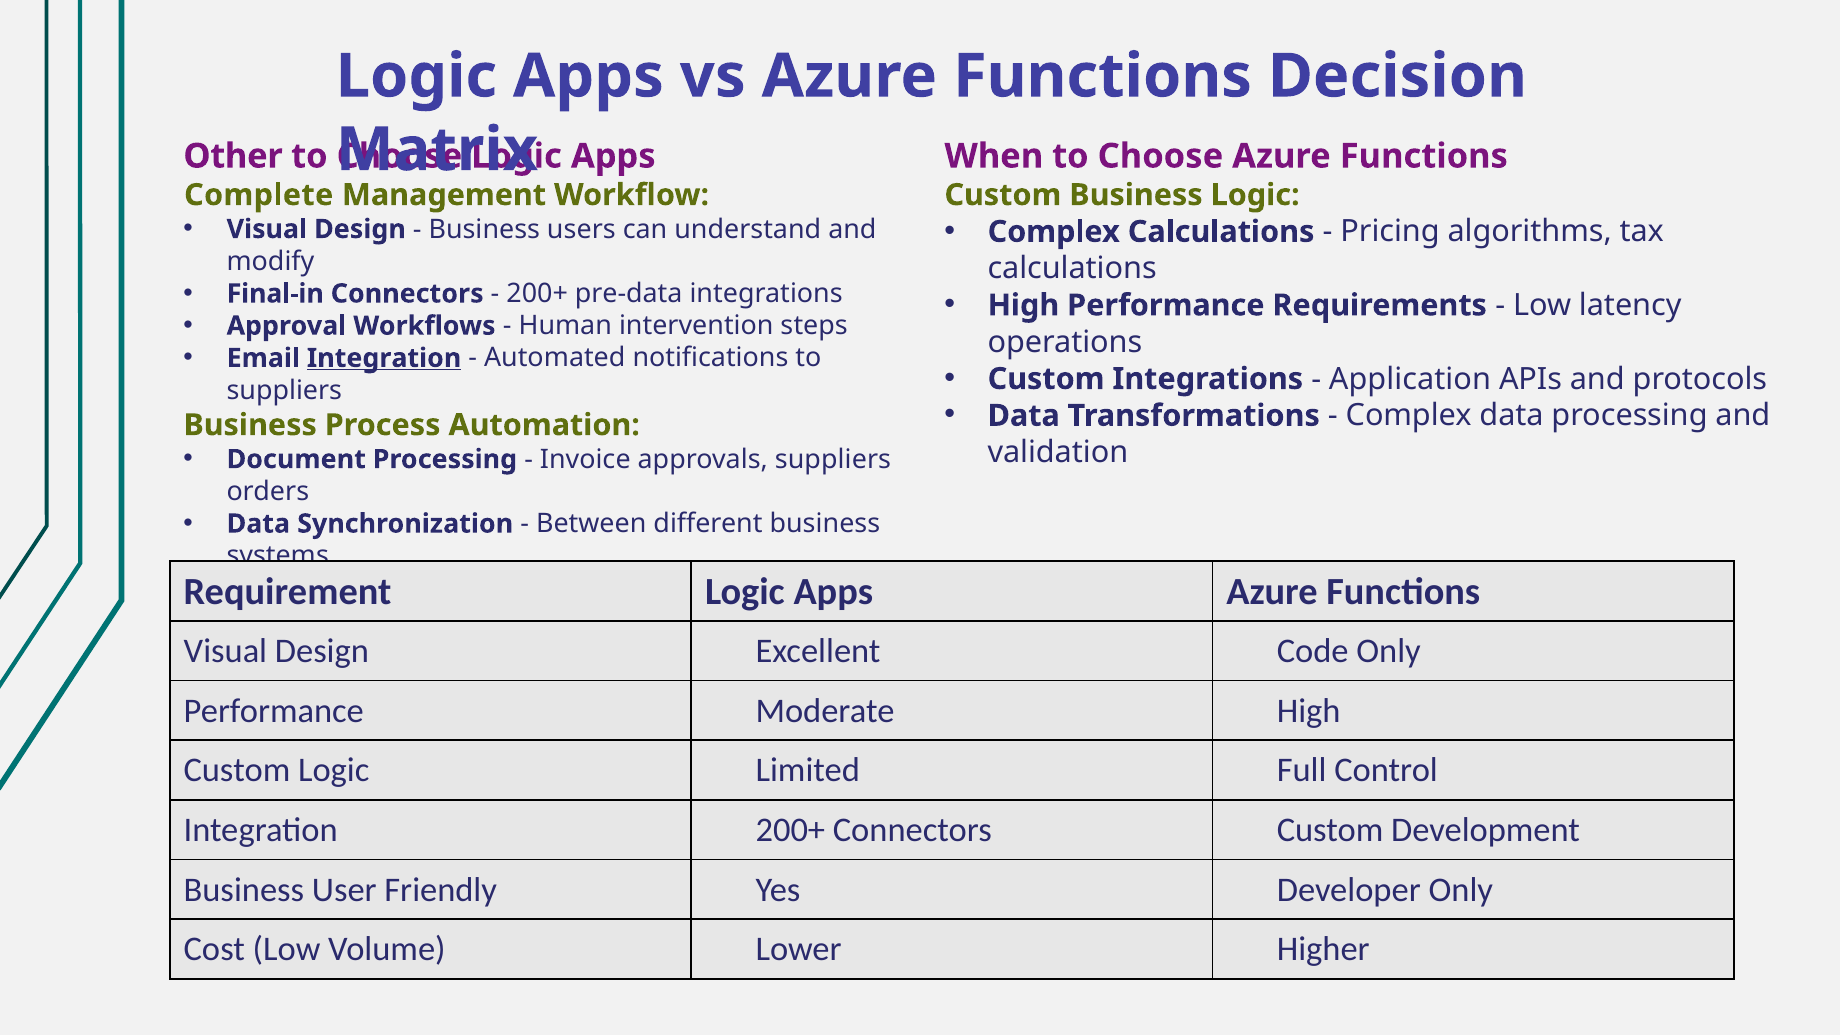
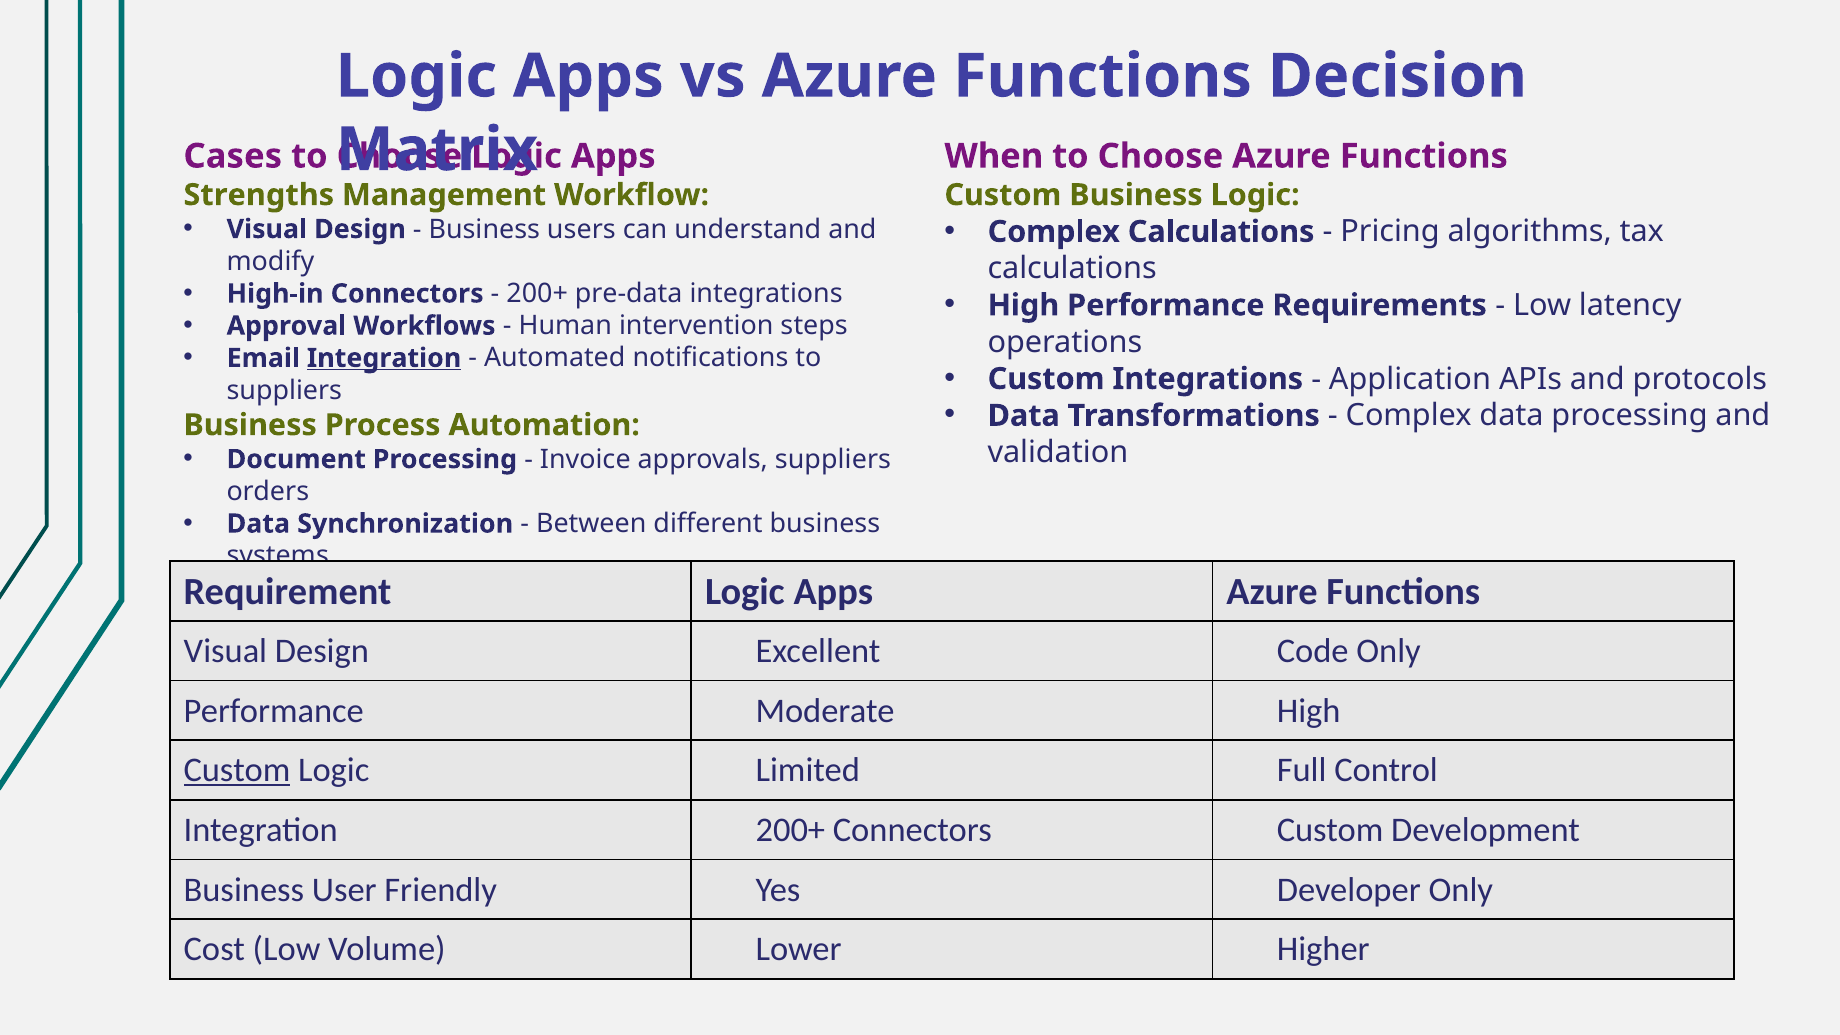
Other: Other -> Cases
Complete: Complete -> Strengths
Final-in: Final-in -> High-in
Custom at (237, 771) underline: none -> present
